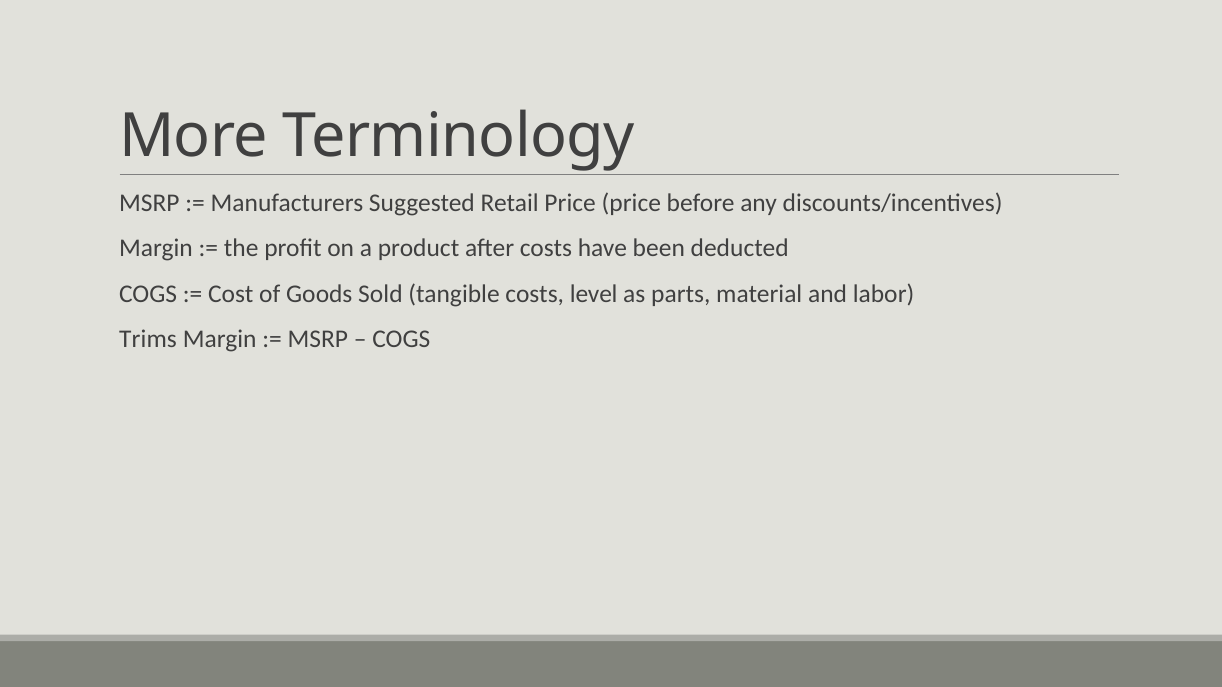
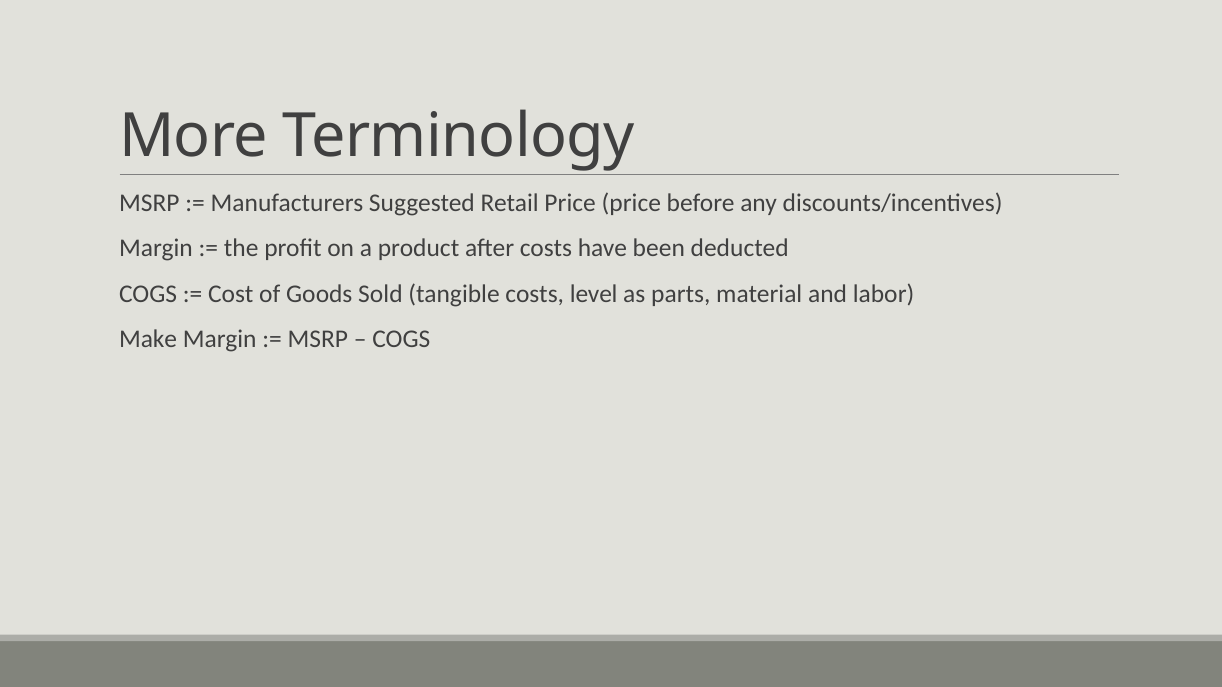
Trims: Trims -> Make
